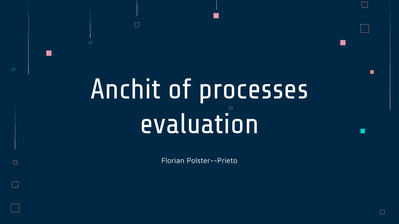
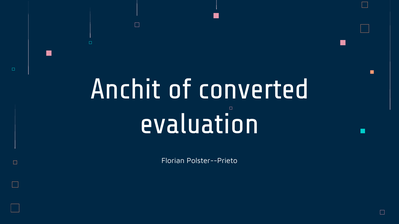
processes: processes -> converted
